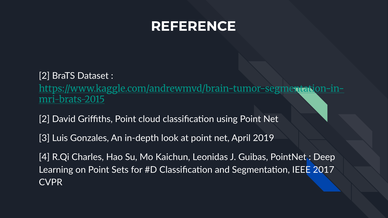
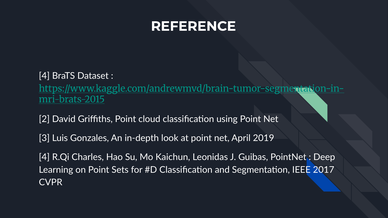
2 at (44, 76): 2 -> 4
